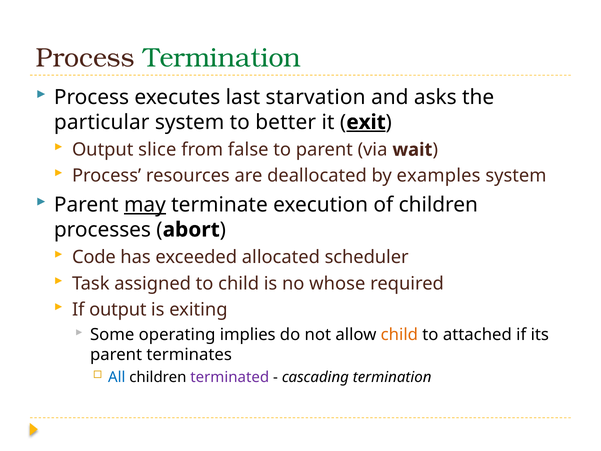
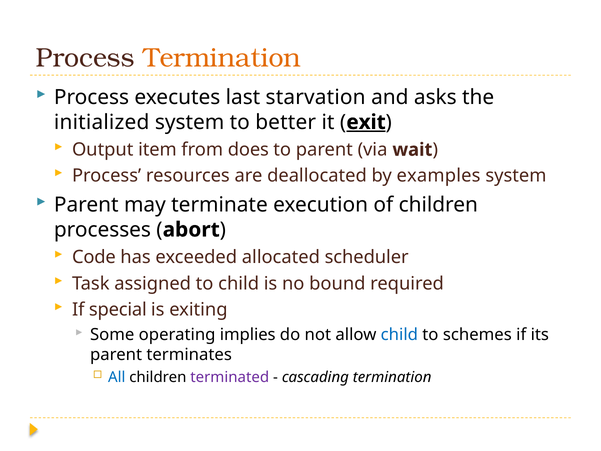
Termination at (222, 58) colour: green -> orange
particular: particular -> initialized
slice: slice -> item
false: false -> does
may underline: present -> none
whose: whose -> bound
If output: output -> special
child at (399, 335) colour: orange -> blue
attached: attached -> schemes
